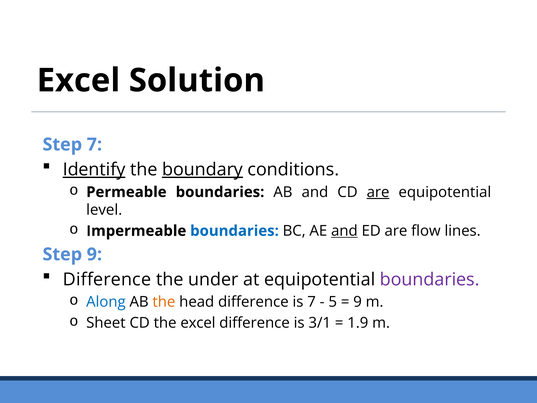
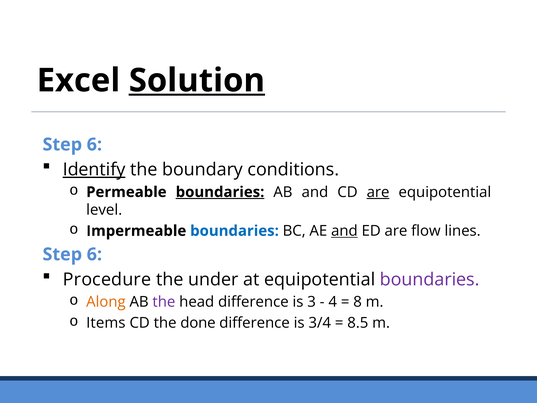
Solution underline: none -> present
7 at (94, 144): 7 -> 6
boundary underline: present -> none
boundaries at (220, 192) underline: none -> present
9 at (94, 254): 9 -> 6
Difference at (107, 279): Difference -> Procedure
Along colour: blue -> orange
the at (164, 302) colour: orange -> purple
is 7: 7 -> 3
5: 5 -> 4
9 at (358, 302): 9 -> 8
Sheet: Sheet -> Items
the excel: excel -> done
3/1: 3/1 -> 3/4
1.9: 1.9 -> 8.5
